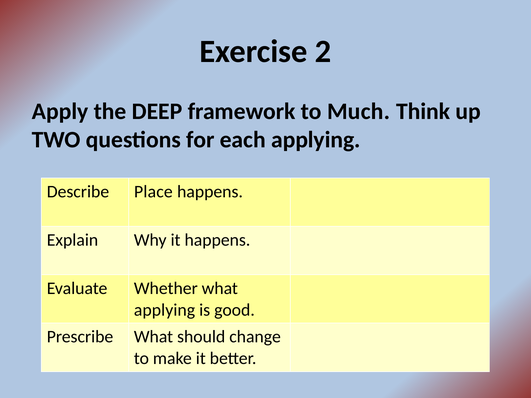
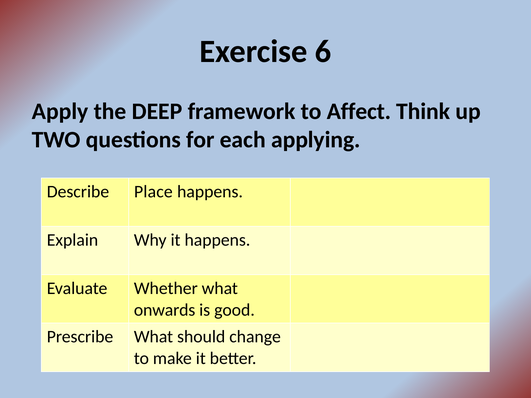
2: 2 -> 6
Much: Much -> Affect
applying at (165, 310): applying -> onwards
